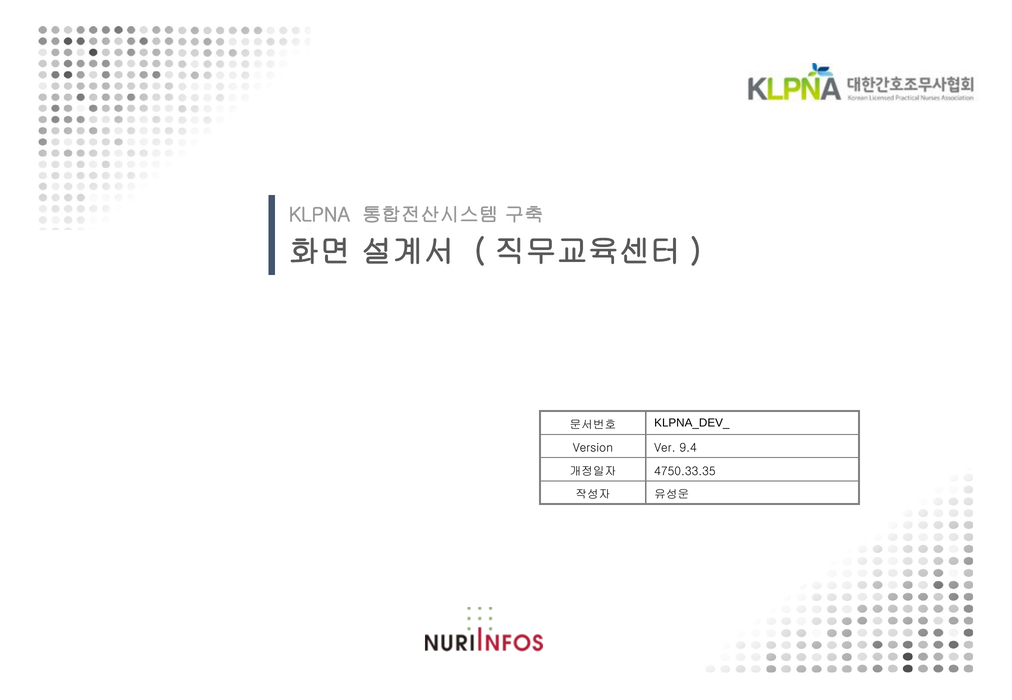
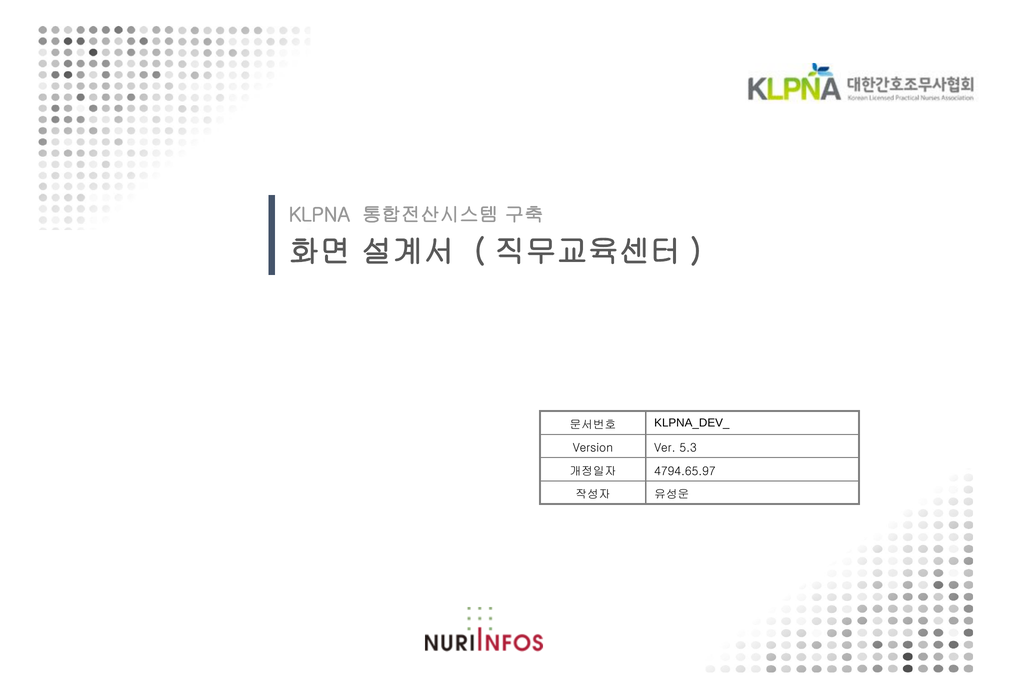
9.4: 9.4 -> 5.3
4750.33.35: 4750.33.35 -> 4794.65.97
